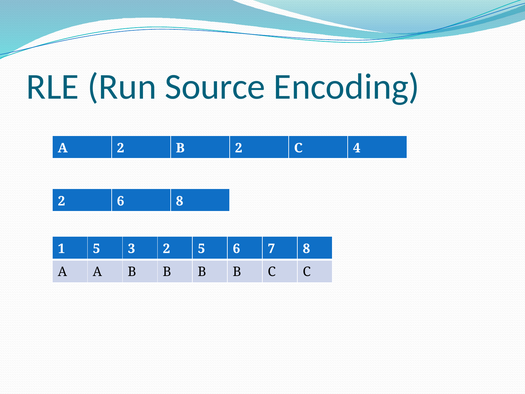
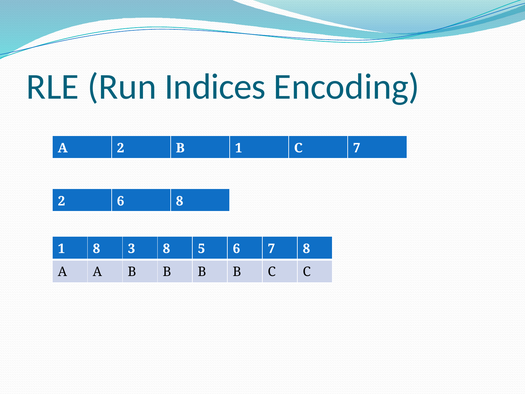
Source: Source -> Indices
B 2: 2 -> 1
C 4: 4 -> 7
1 5: 5 -> 8
3 2: 2 -> 8
